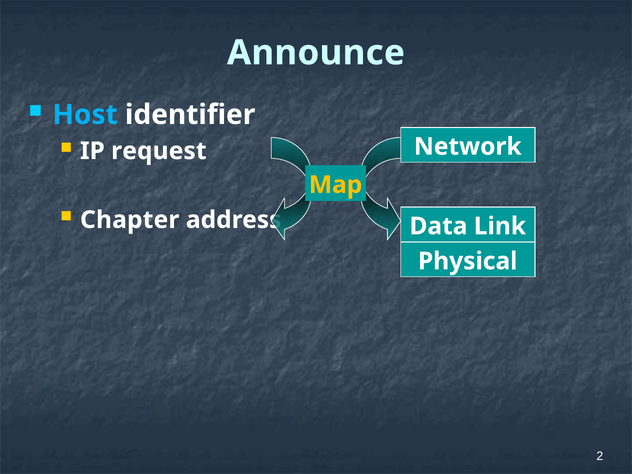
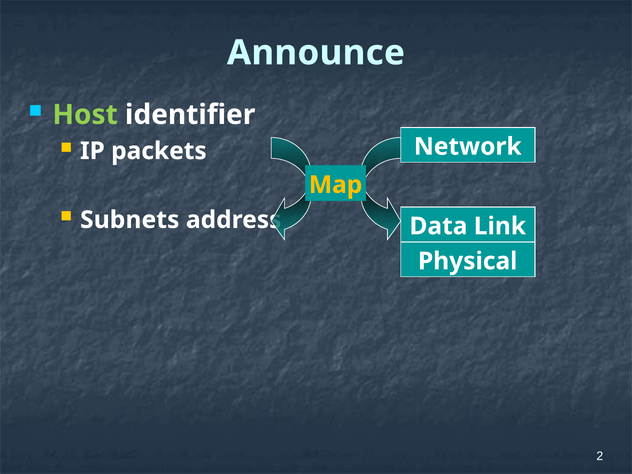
Host colour: light blue -> light green
request: request -> packets
Chapter: Chapter -> Subnets
